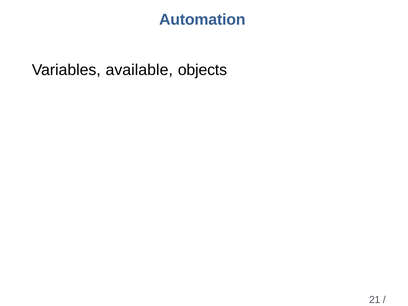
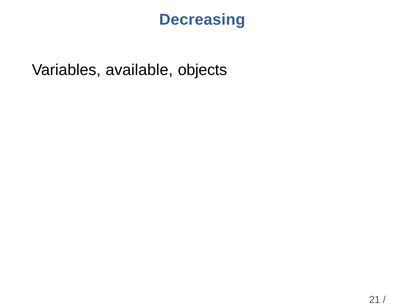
Automation: Automation -> Decreasing
